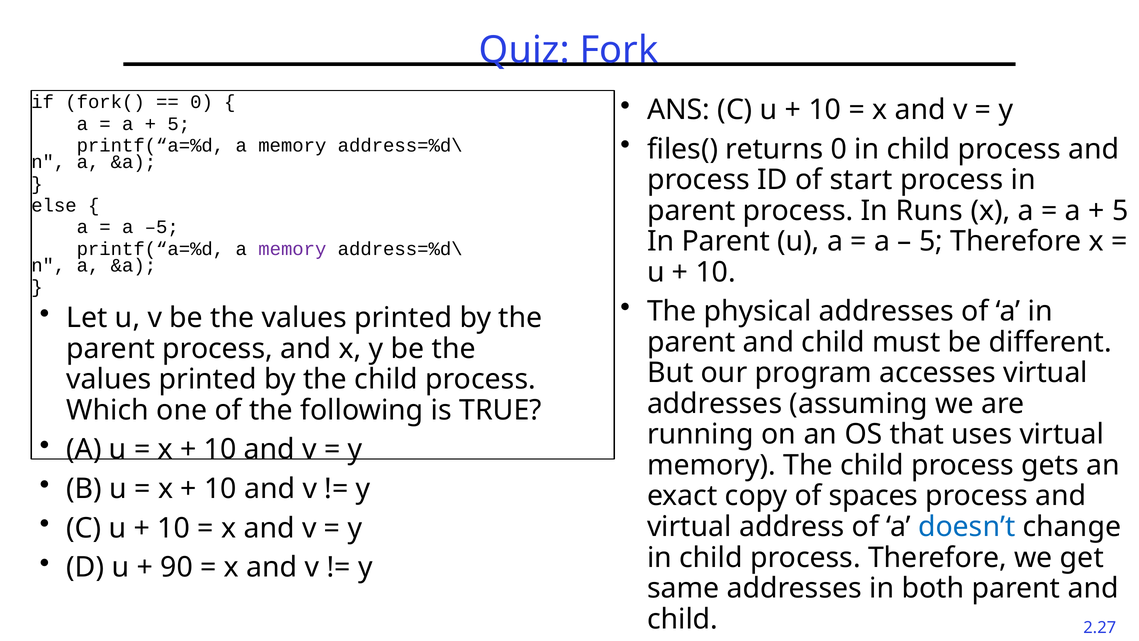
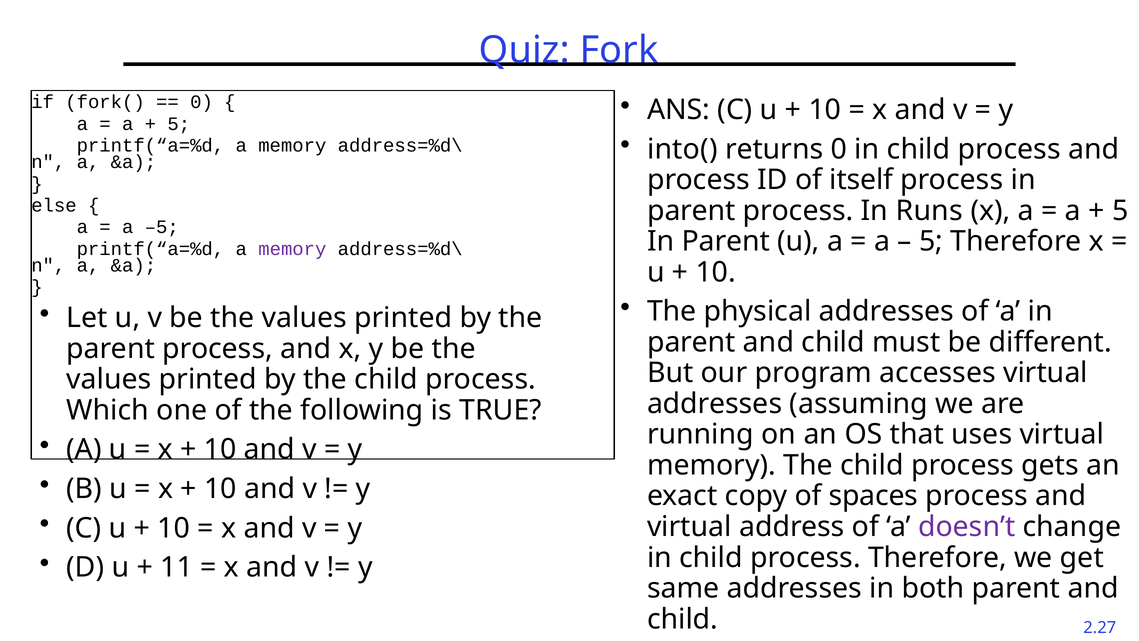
files(: files( -> into(
start: start -> itself
doesn’t colour: blue -> purple
90: 90 -> 11
